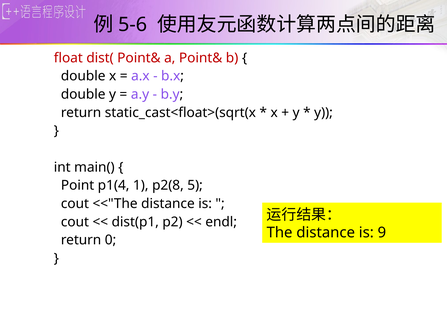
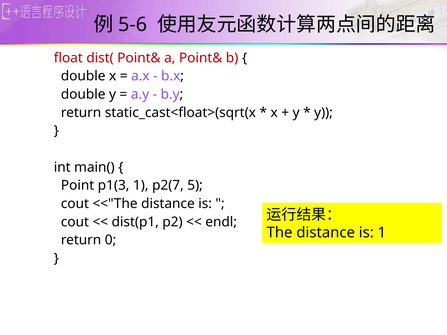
p1(4: p1(4 -> p1(3
p2(8: p2(8 -> p2(7
is 9: 9 -> 1
